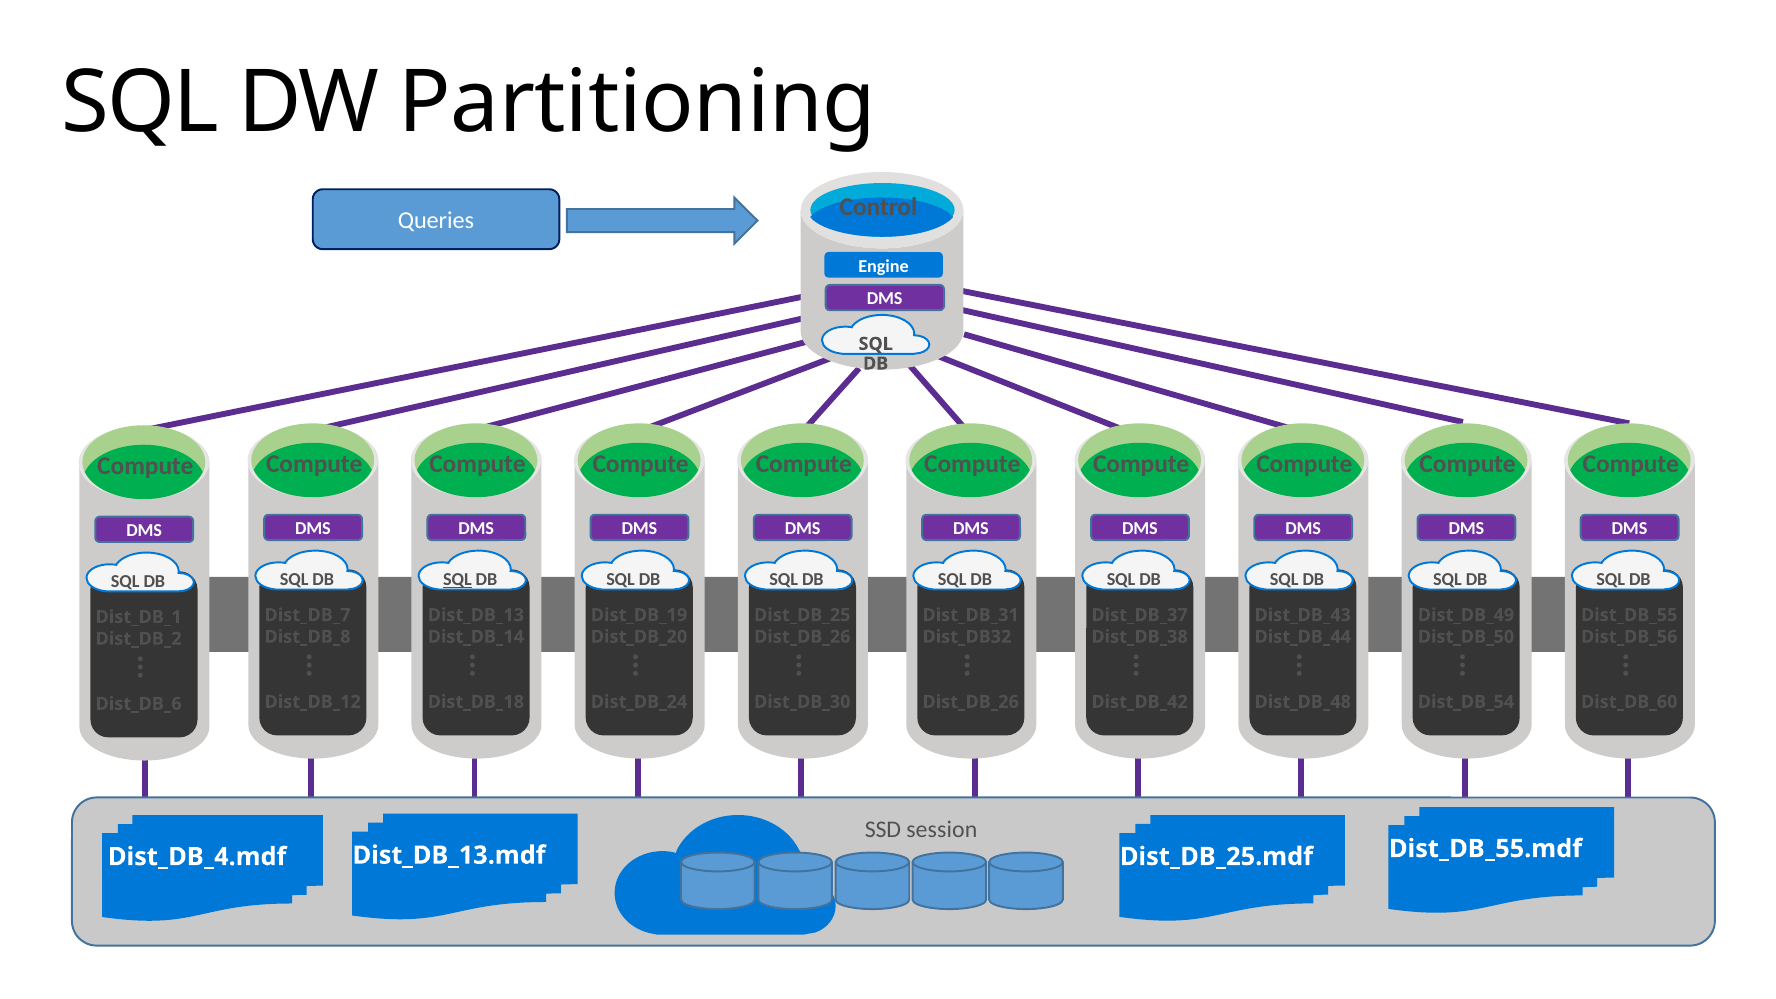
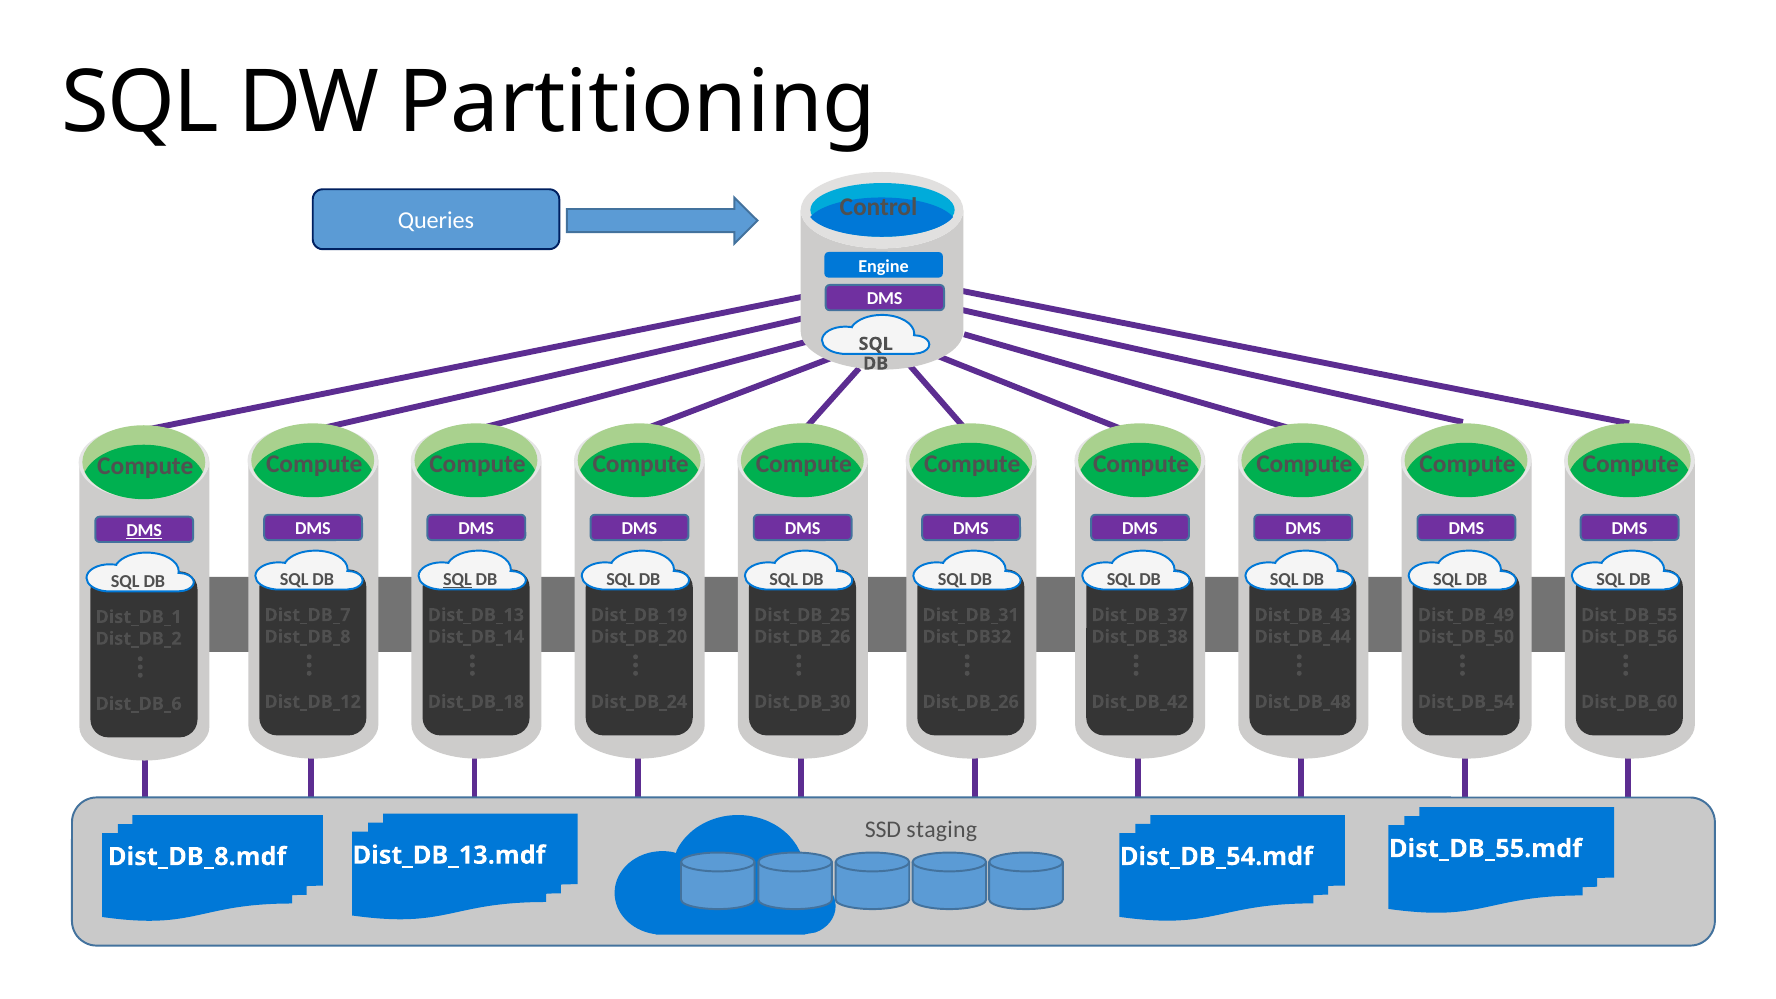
DMS at (144, 531) underline: none -> present
session: session -> staging
Dist_DB_4.mdf: Dist_DB_4.mdf -> Dist_DB_8.mdf
Dist_DB_25.mdf: Dist_DB_25.mdf -> Dist_DB_54.mdf
